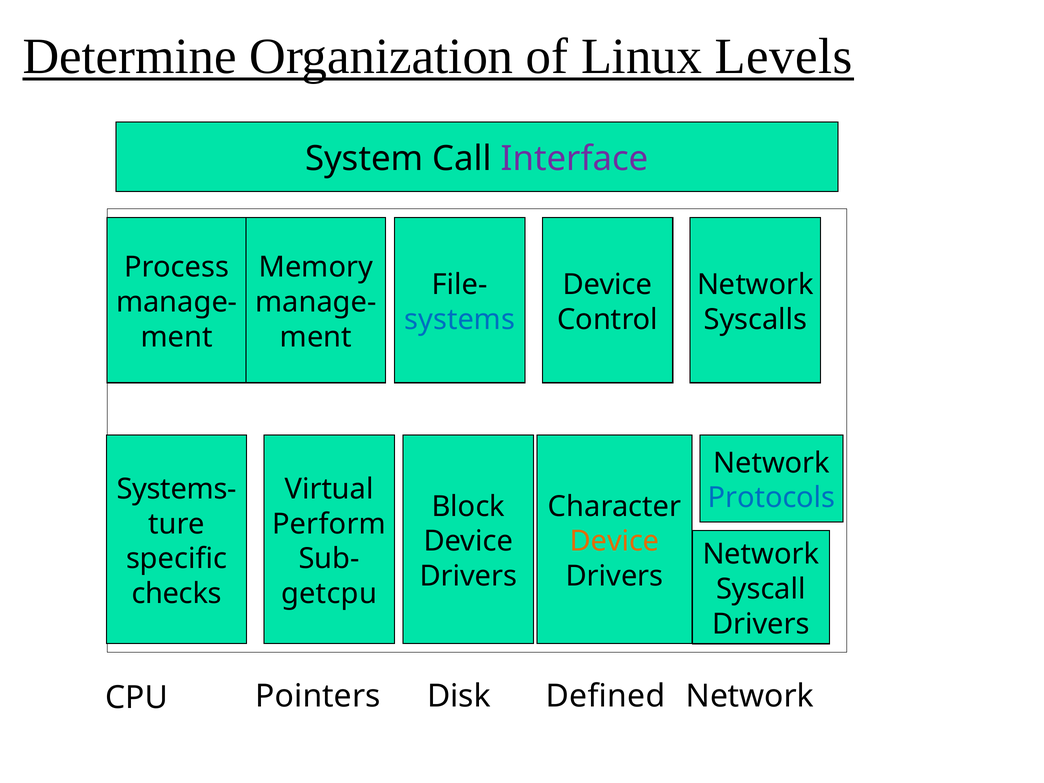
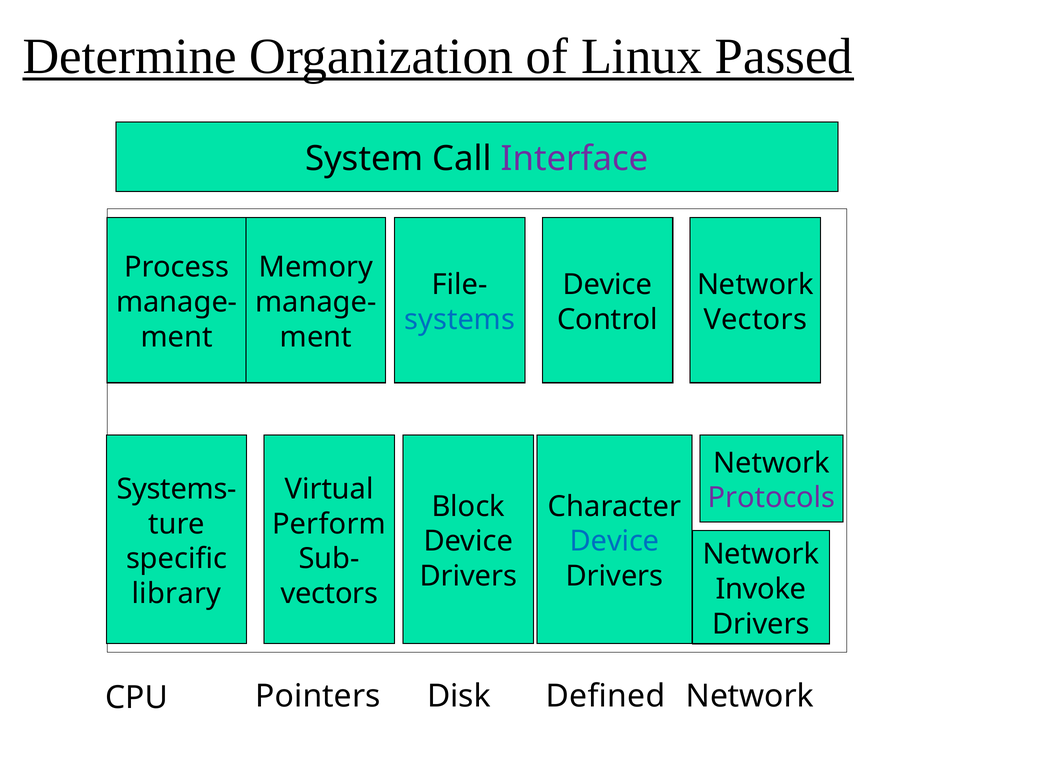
Levels: Levels -> Passed
Syscalls at (755, 320): Syscalls -> Vectors
Protocols colour: blue -> purple
Device at (615, 541) colour: orange -> blue
Syscall: Syscall -> Invoke
checks: checks -> library
getcpu at (329, 594): getcpu -> vectors
